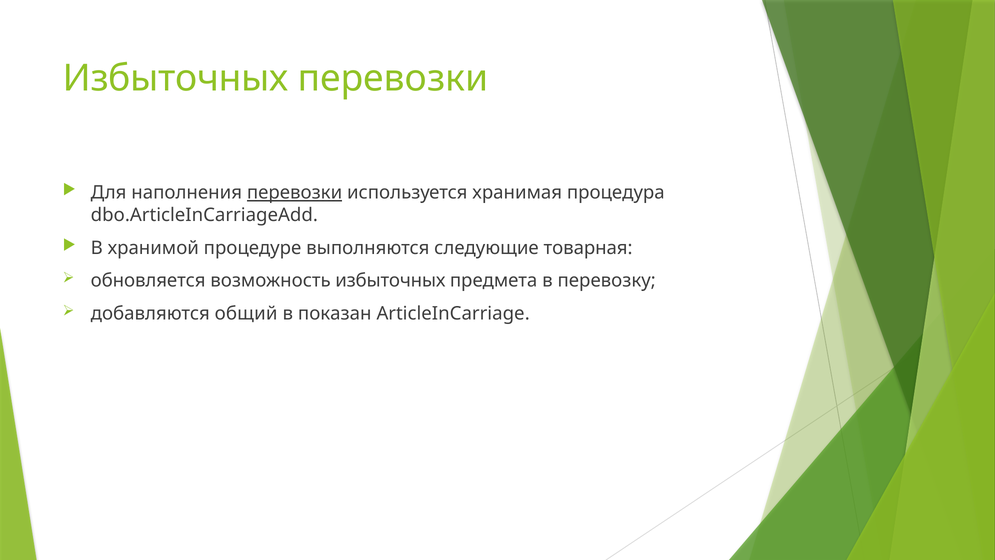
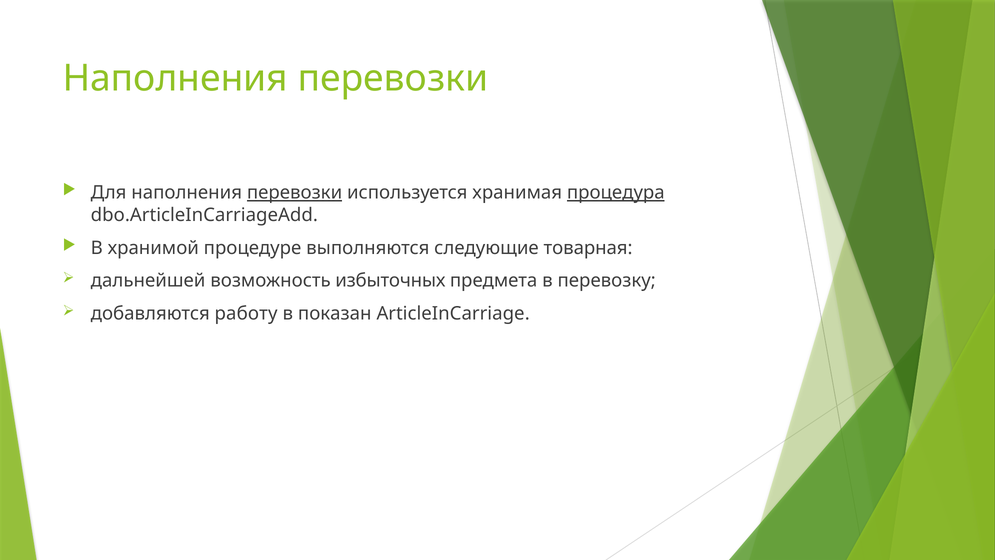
Избыточных at (175, 78): Избыточных -> Наполнения
процедура underline: none -> present
обновляется: обновляется -> дальнейшей
общий: общий -> работу
